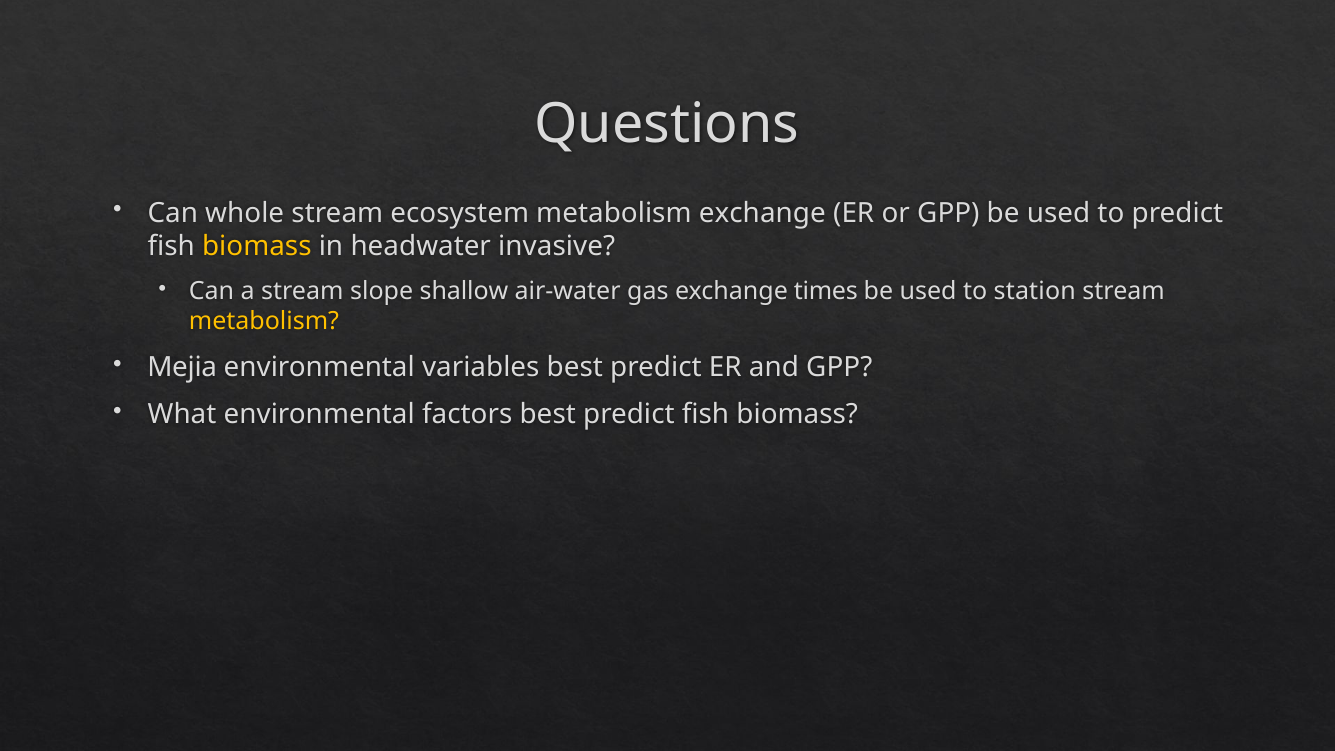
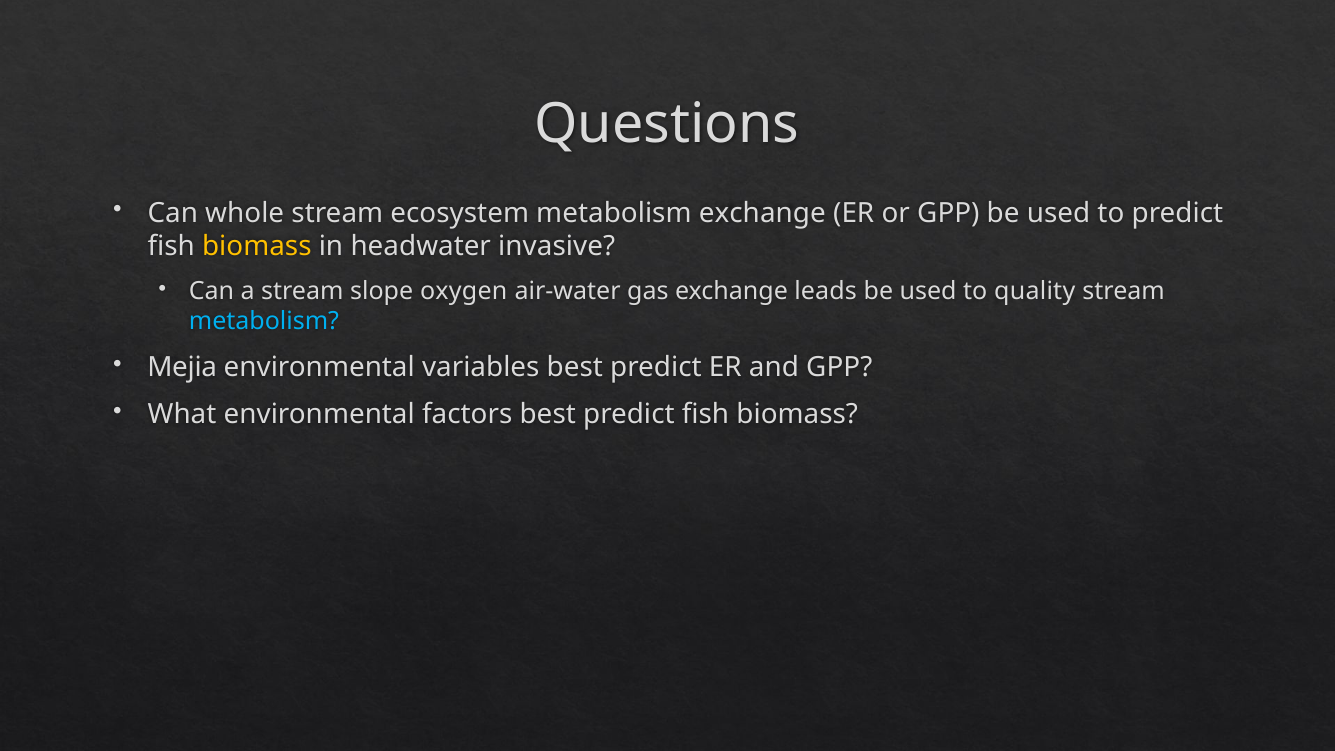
shallow: shallow -> oxygen
times: times -> leads
station: station -> quality
metabolism at (264, 322) colour: yellow -> light blue
